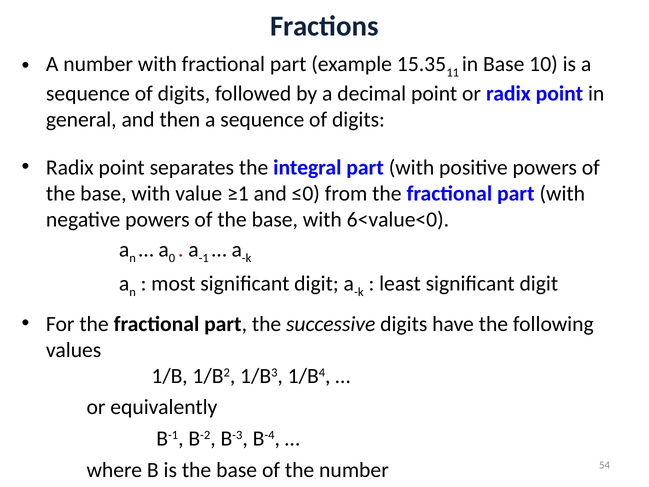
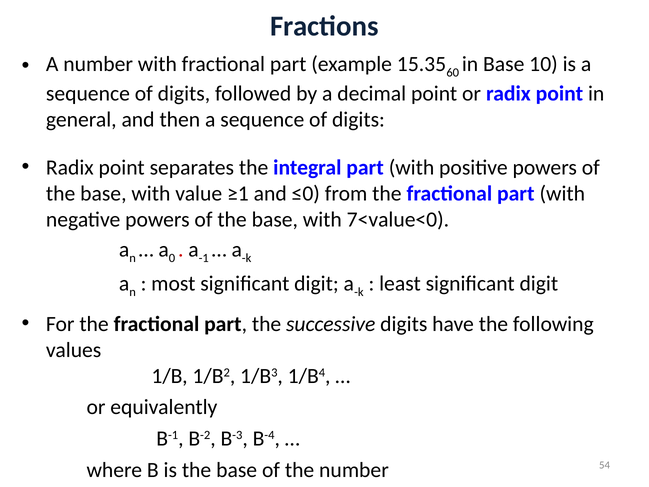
11: 11 -> 60
6<value<0: 6<value<0 -> 7<value<0
